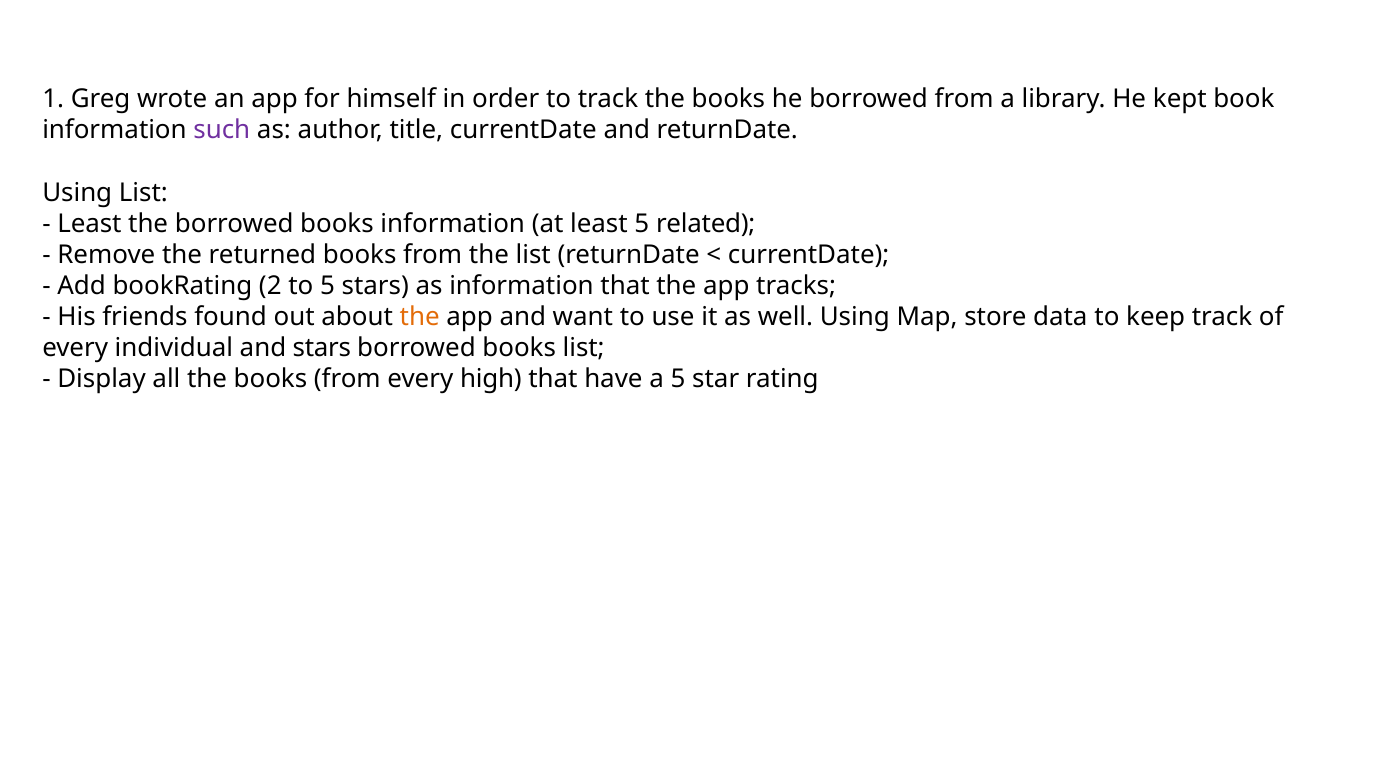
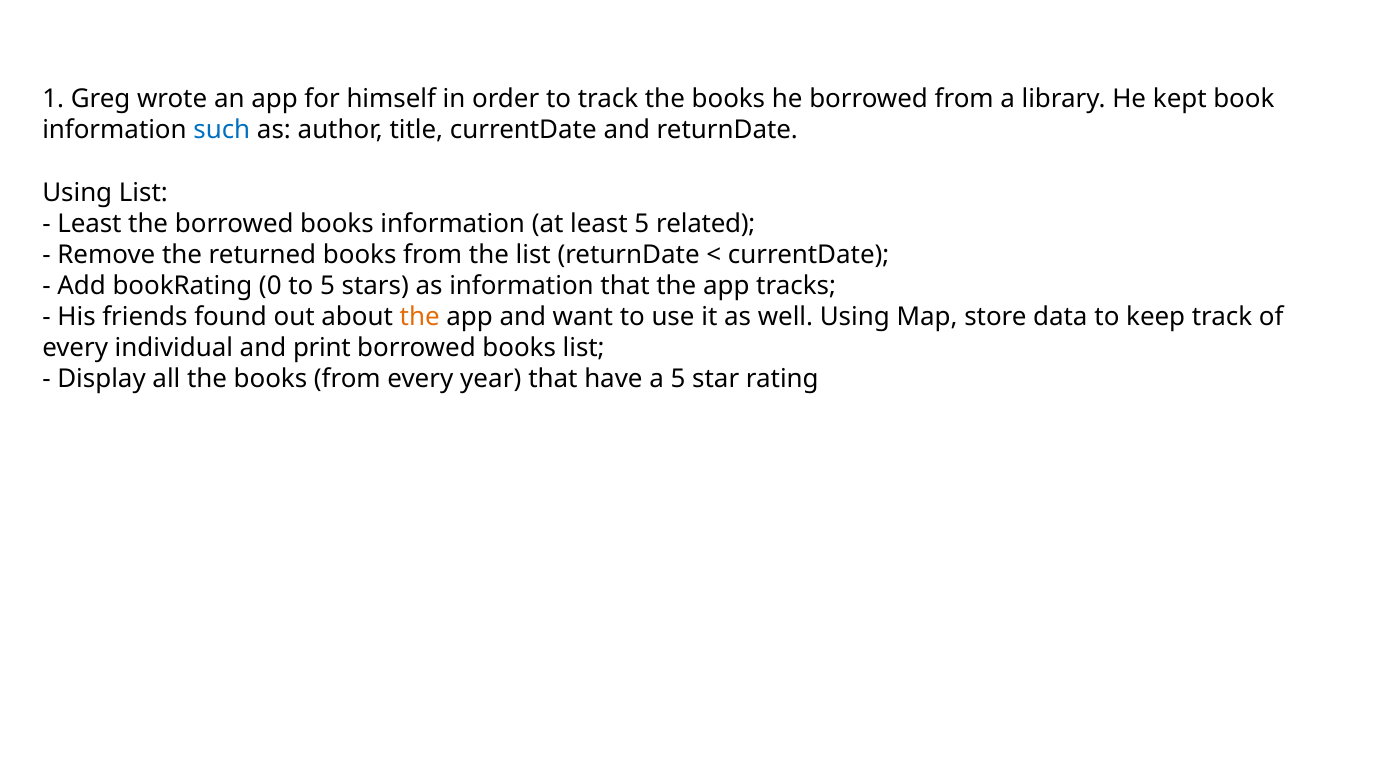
such colour: purple -> blue
2: 2 -> 0
and stars: stars -> print
high: high -> year
